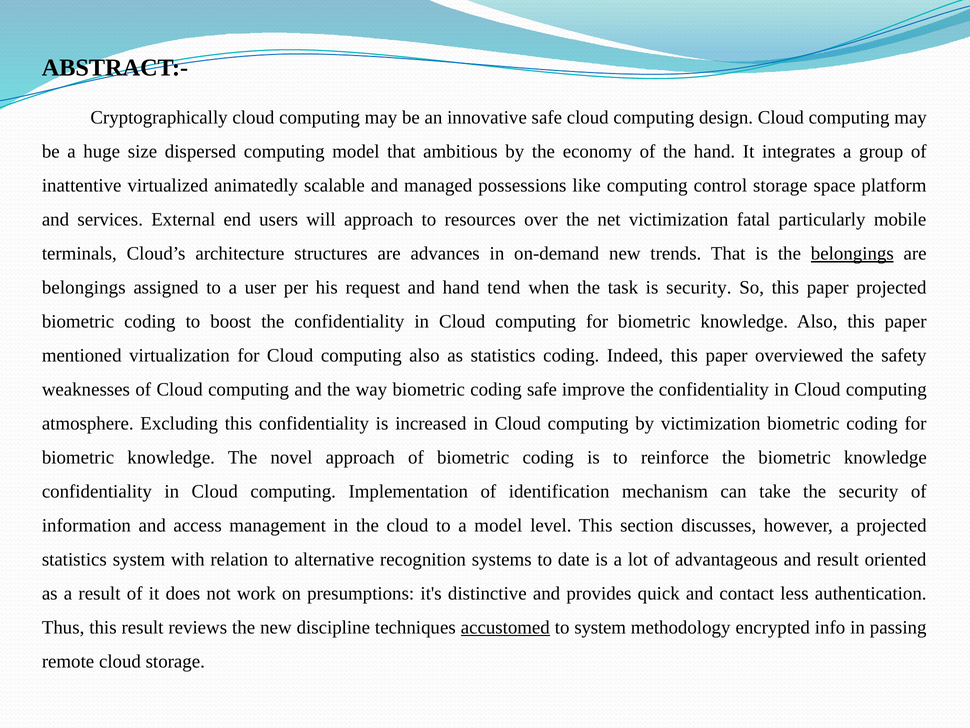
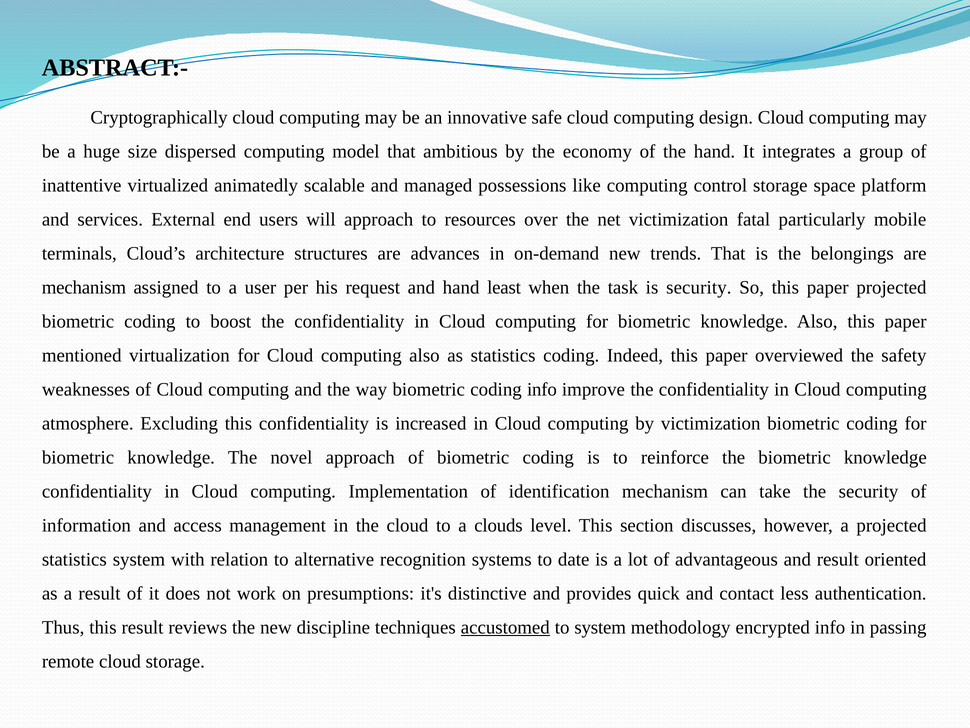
belongings at (852, 253) underline: present -> none
belongings at (84, 287): belongings -> mechanism
tend: tend -> least
coding safe: safe -> info
a model: model -> clouds
